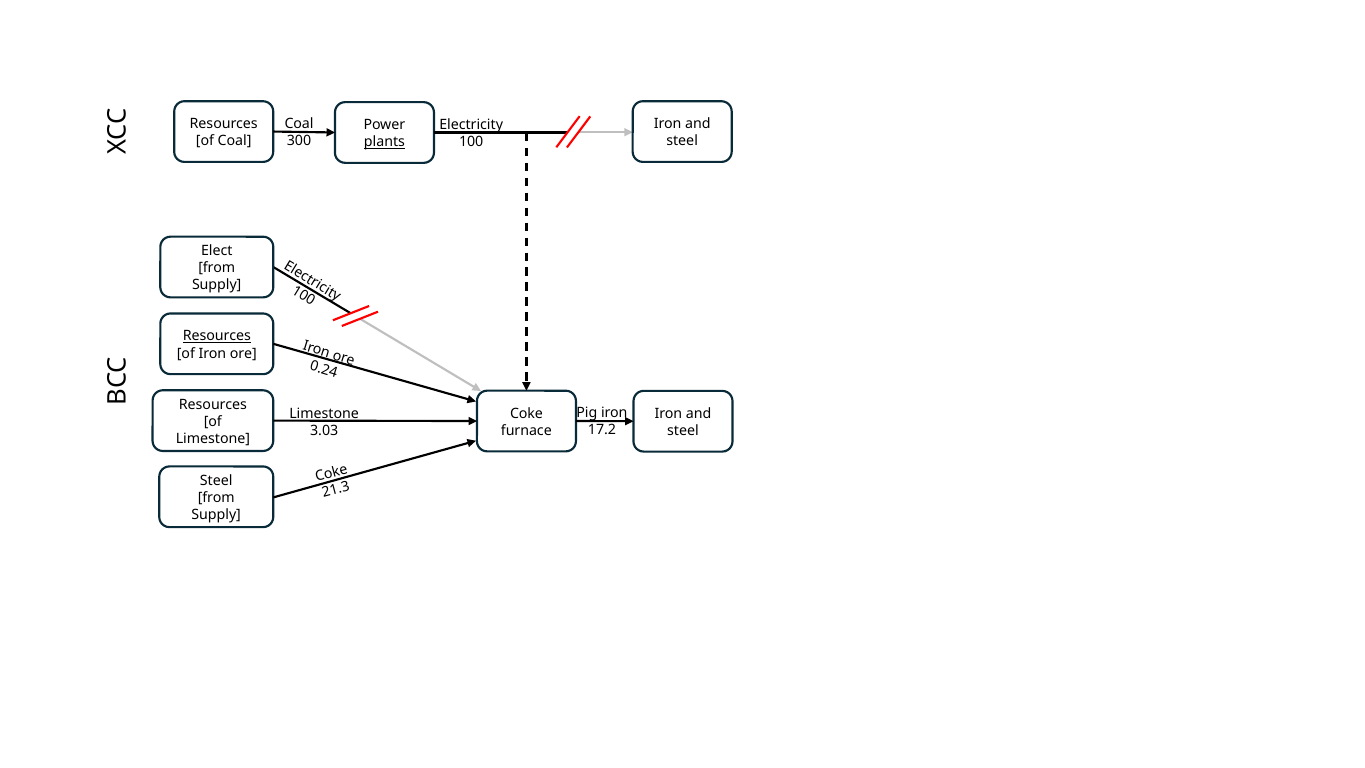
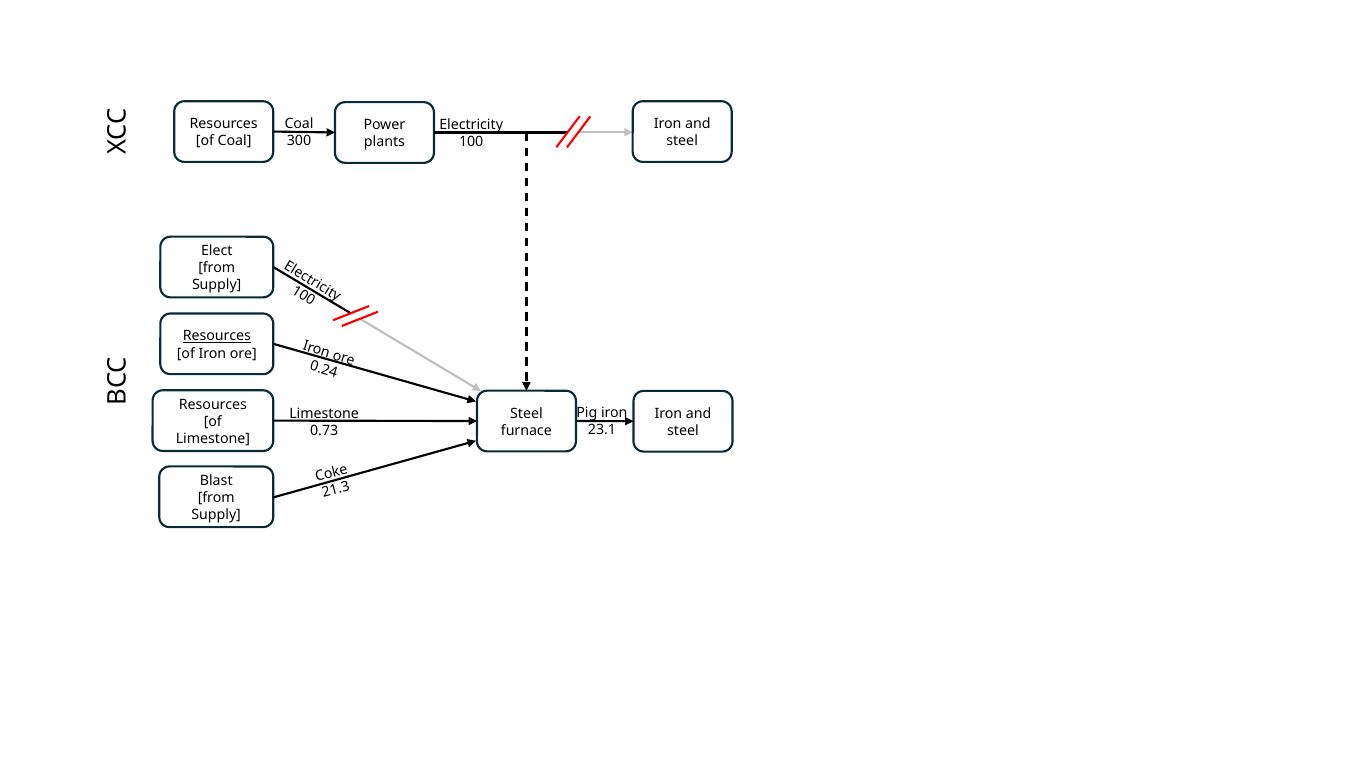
plants underline: present -> none
Coke at (526, 413): Coke -> Steel
17.2: 17.2 -> 23.1
3.03: 3.03 -> 0.73
Steel at (216, 481): Steel -> Blast
